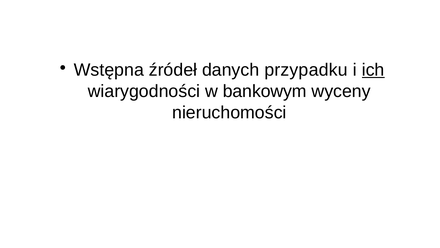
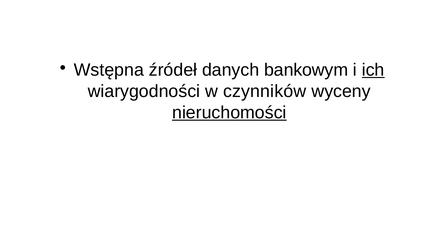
przypadku: przypadku -> bankowym
bankowym: bankowym -> czynników
nieruchomości underline: none -> present
